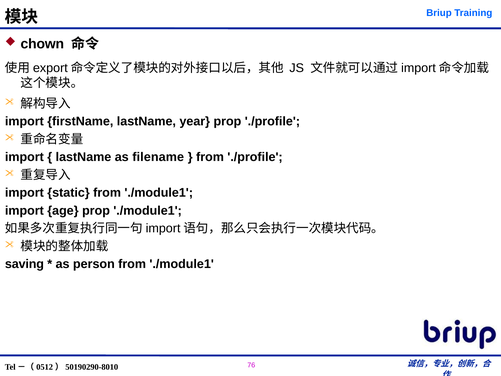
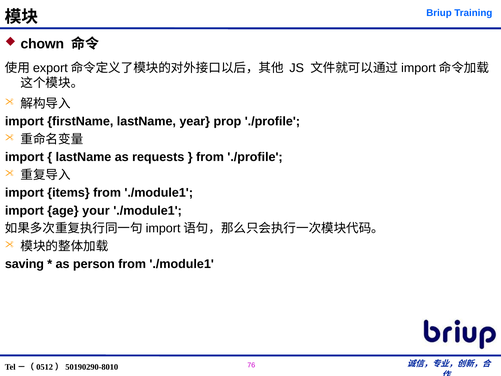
filename: filename -> requests
static: static -> items
age prop: prop -> your
